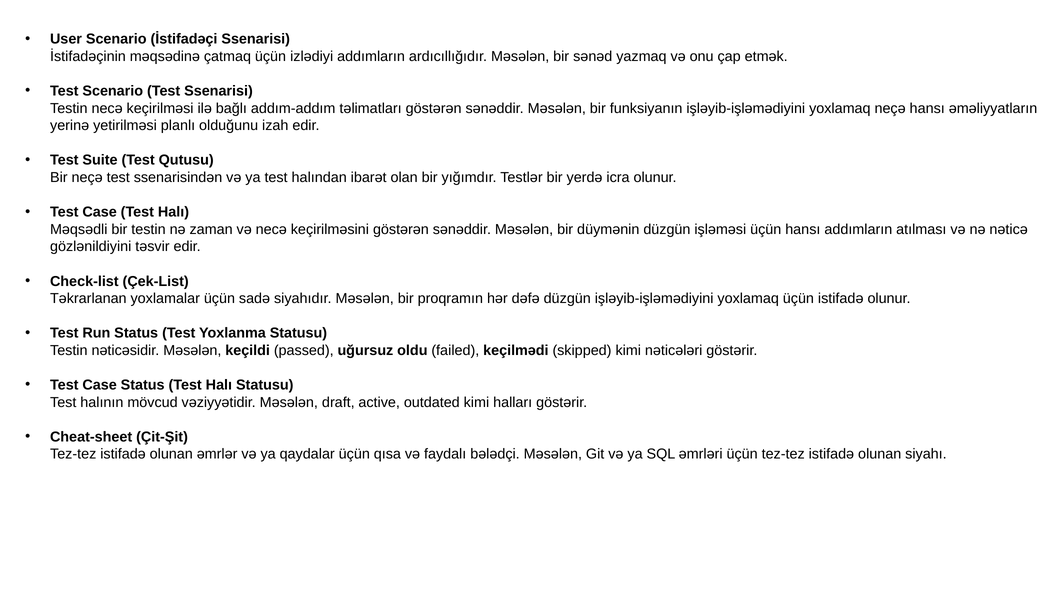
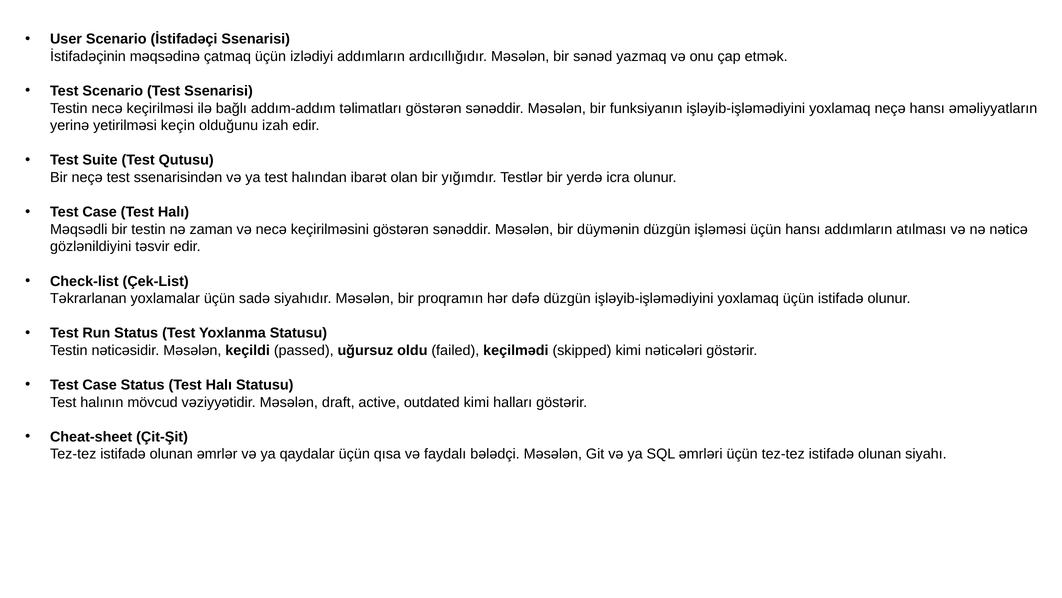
planlı: planlı -> keçin
